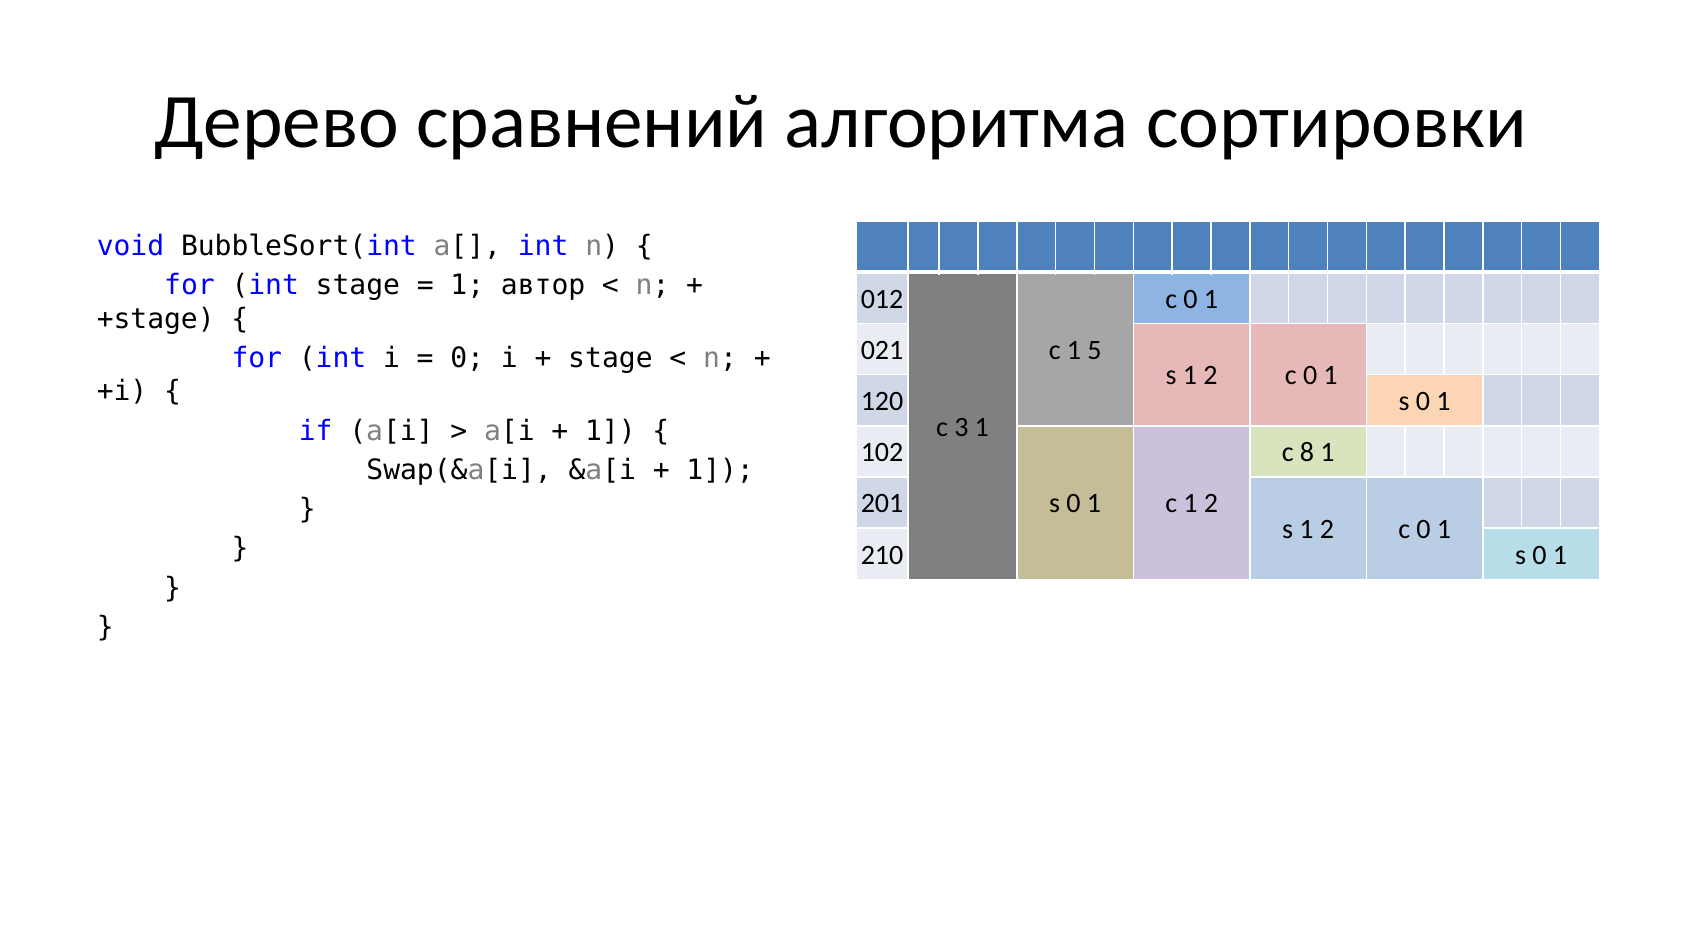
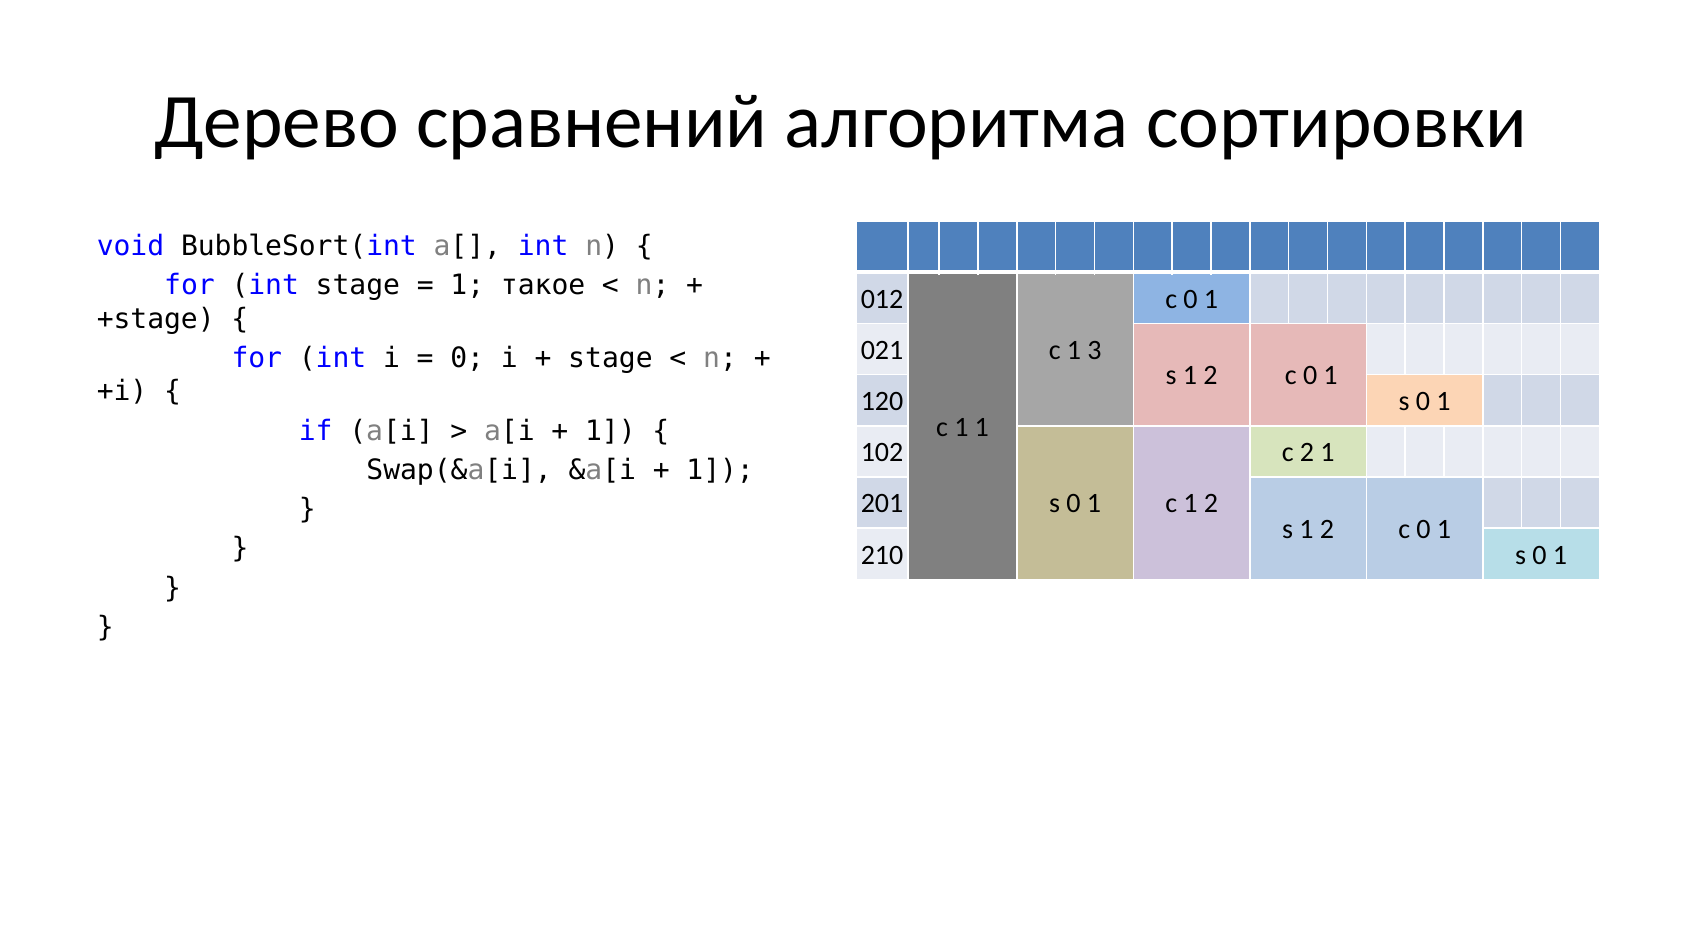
автор: автор -> такое
5: 5 -> 3
3 at (961, 427): 3 -> 1
c 8: 8 -> 2
